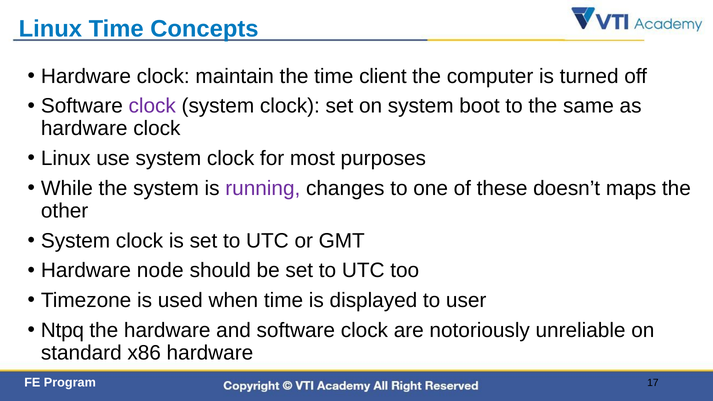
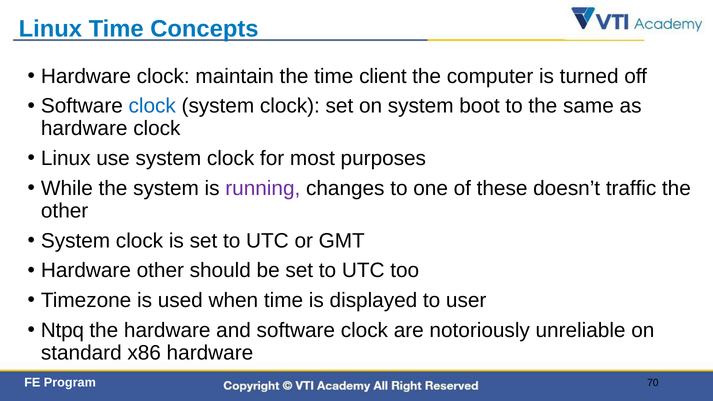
clock at (152, 106) colour: purple -> blue
maps: maps -> traffic
Hardware node: node -> other
17: 17 -> 70
